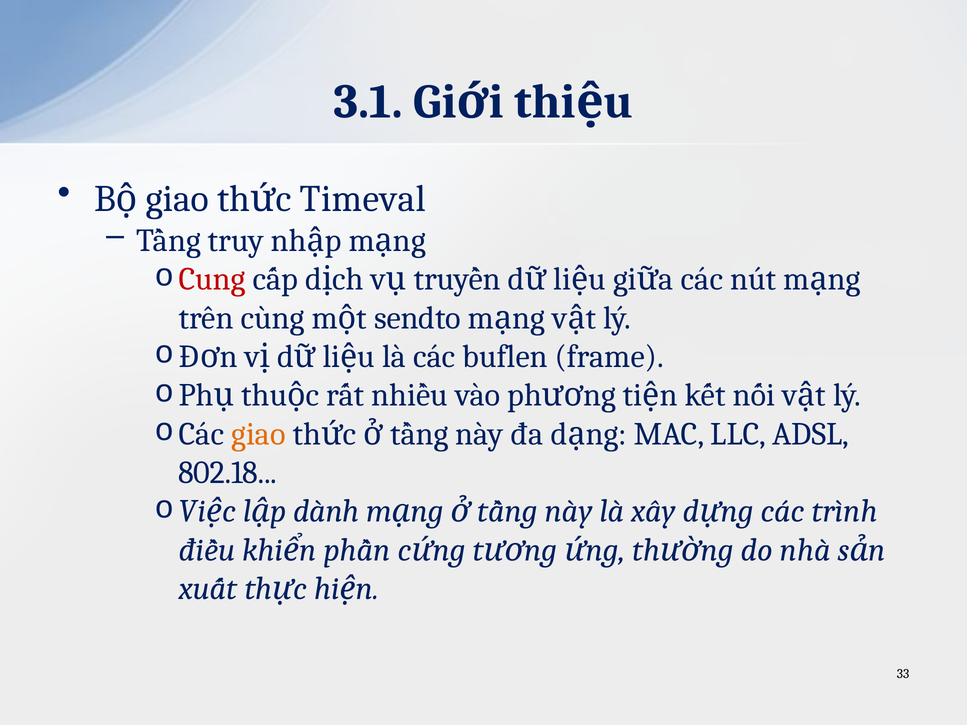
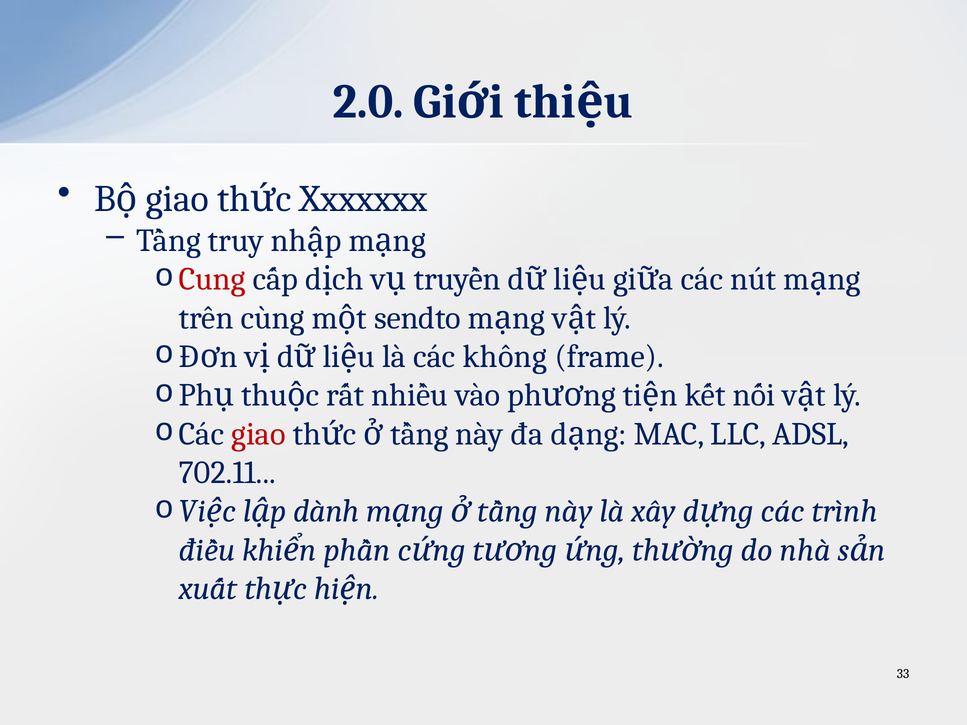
3.1: 3.1 -> 2.0
Timeval: Timeval -> Xxxxxxx
buflen: buflen -> không
giao at (258, 434) colour: orange -> red
802.18: 802.18 -> 702.11
